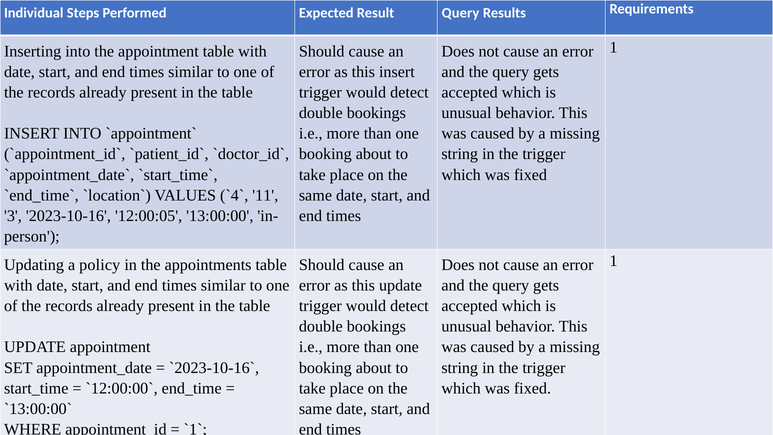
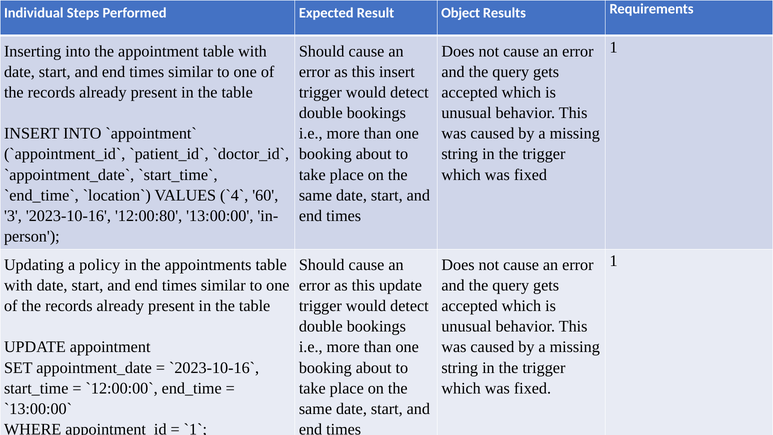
Result Query: Query -> Object
11: 11 -> 60
12:00:05: 12:00:05 -> 12:00:80
